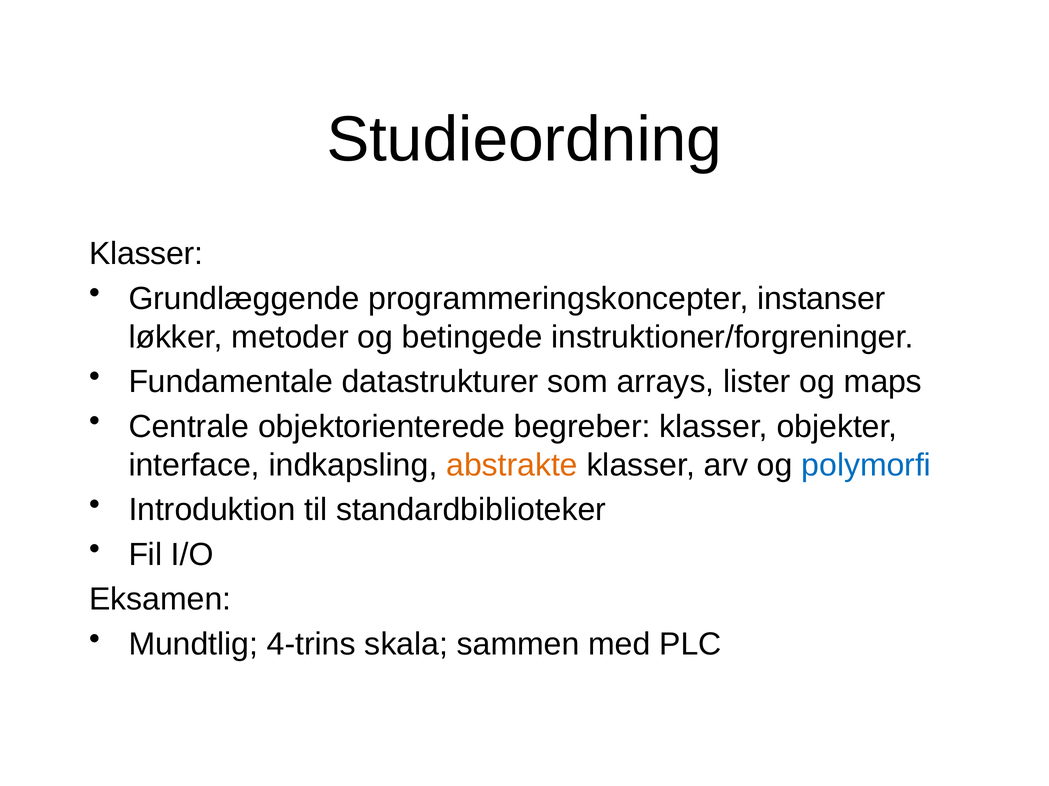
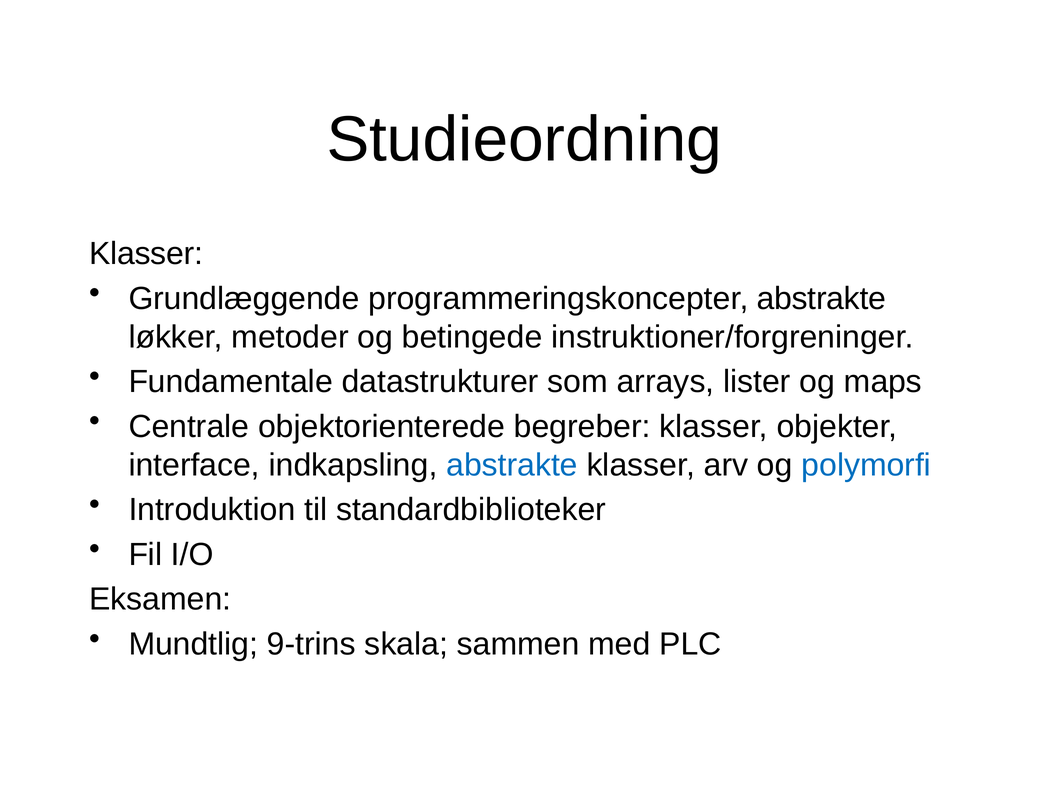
programmeringskoncepter instanser: instanser -> abstrakte
abstrakte at (512, 465) colour: orange -> blue
4-trins: 4-trins -> 9-trins
